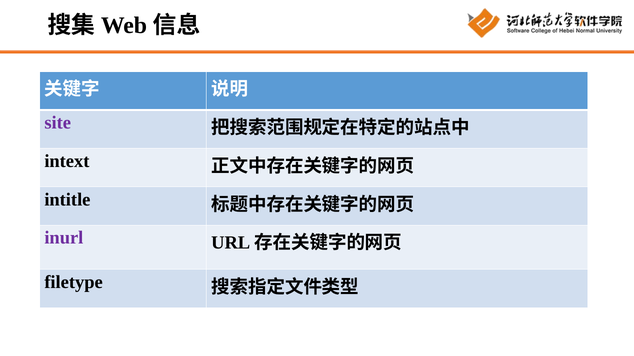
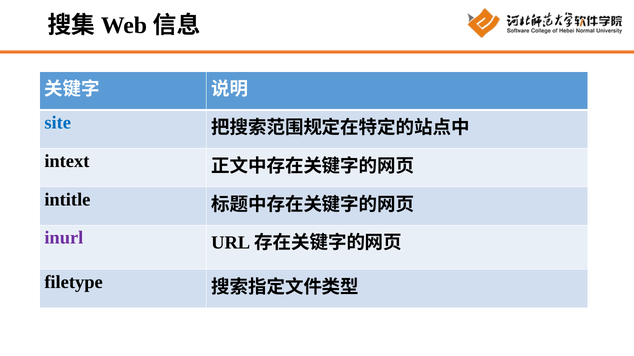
site colour: purple -> blue
